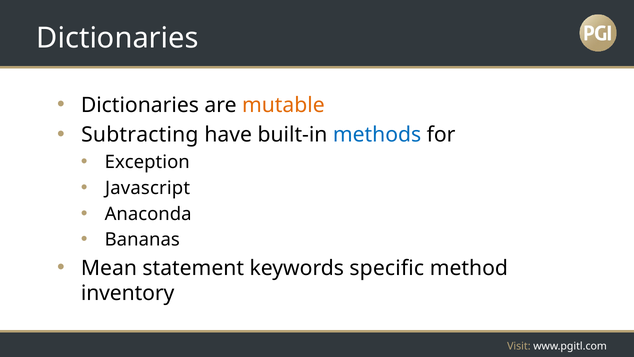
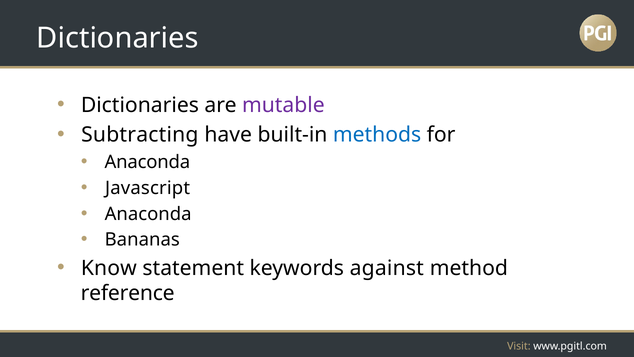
mutable colour: orange -> purple
Exception at (147, 162): Exception -> Anaconda
Mean: Mean -> Know
specific: specific -> against
inventory: inventory -> reference
